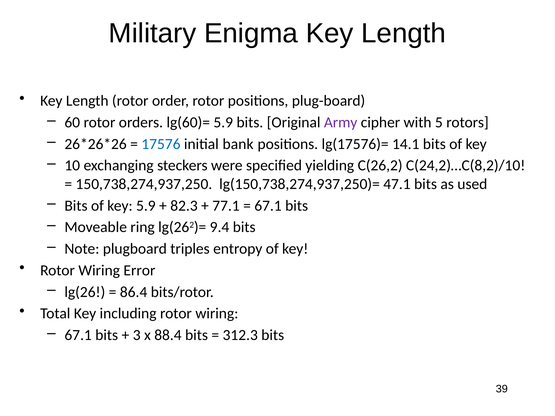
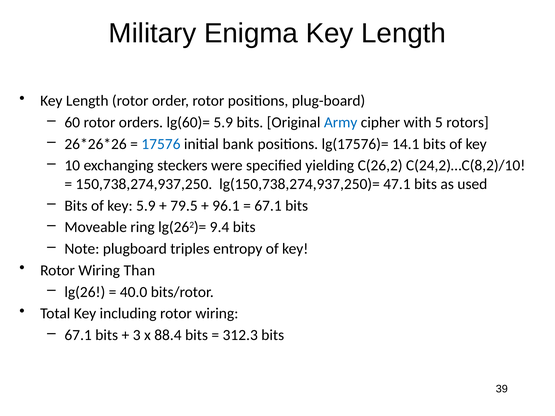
Army colour: purple -> blue
82.3: 82.3 -> 79.5
77.1: 77.1 -> 96.1
Error: Error -> Than
86.4: 86.4 -> 40.0
